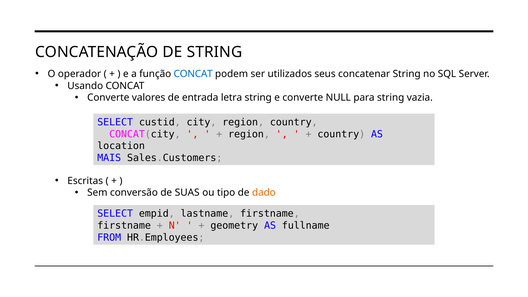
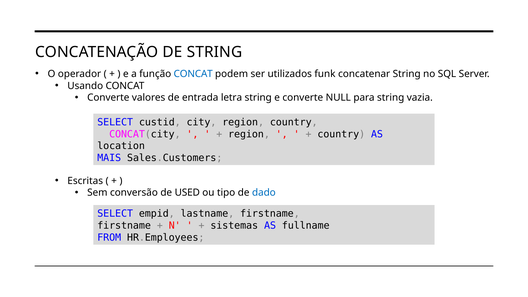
seus: seus -> funk
SUAS: SUAS -> USED
dado colour: orange -> blue
geometry: geometry -> sistemas
